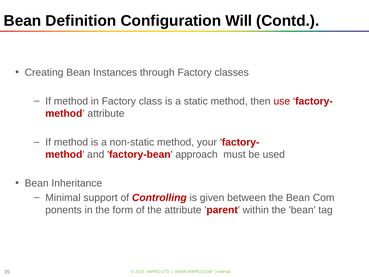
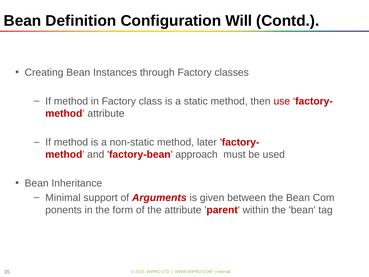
your: your -> later
Controlling: Controlling -> Arguments
